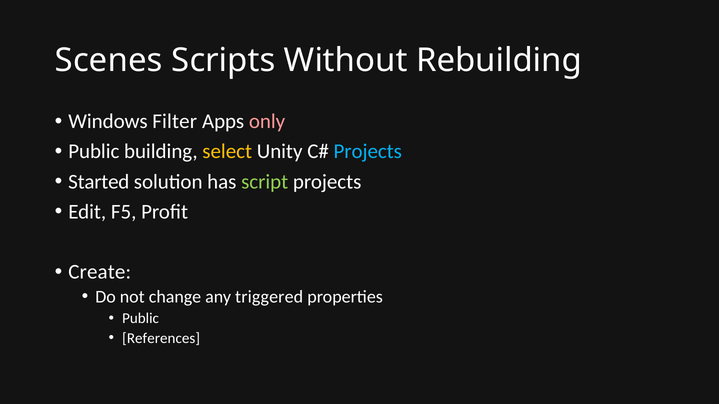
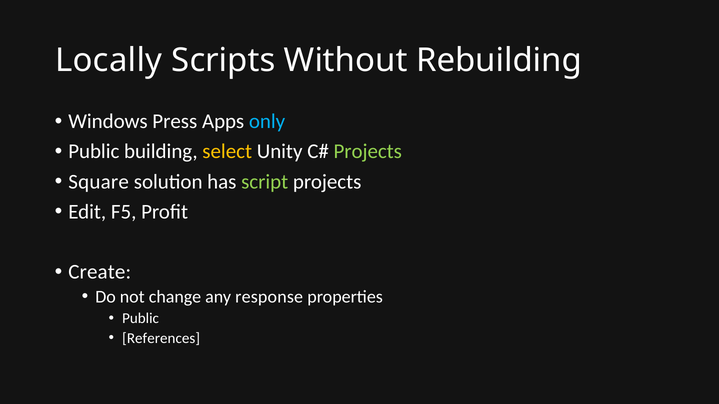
Scenes: Scenes -> Locally
Filter: Filter -> Press
only colour: pink -> light blue
Projects at (368, 152) colour: light blue -> light green
Started: Started -> Square
triggered: triggered -> response
